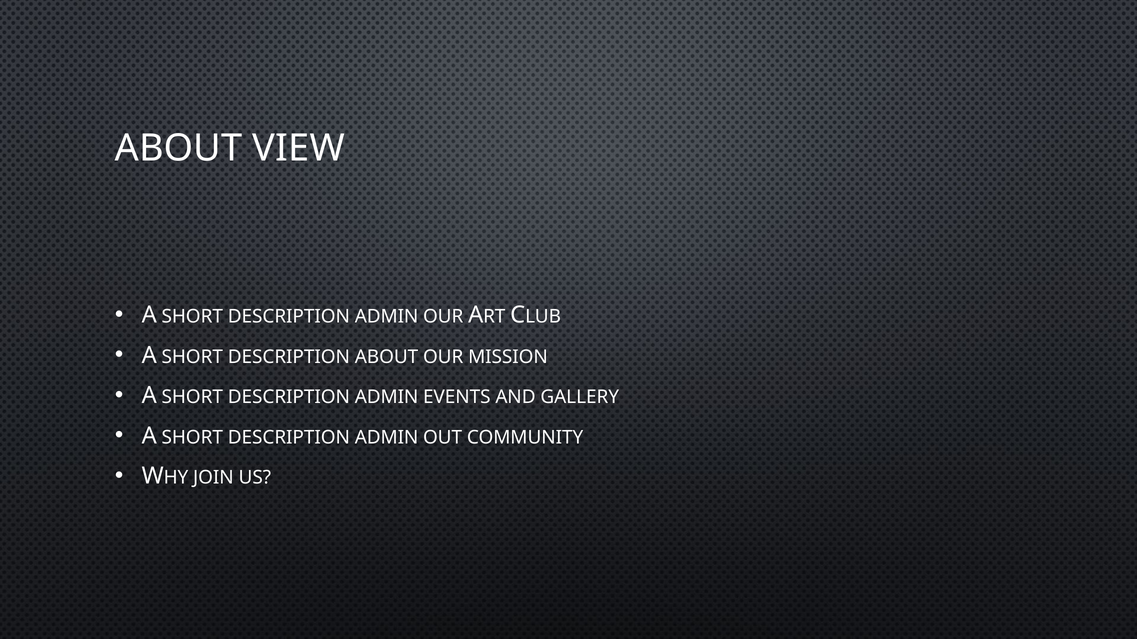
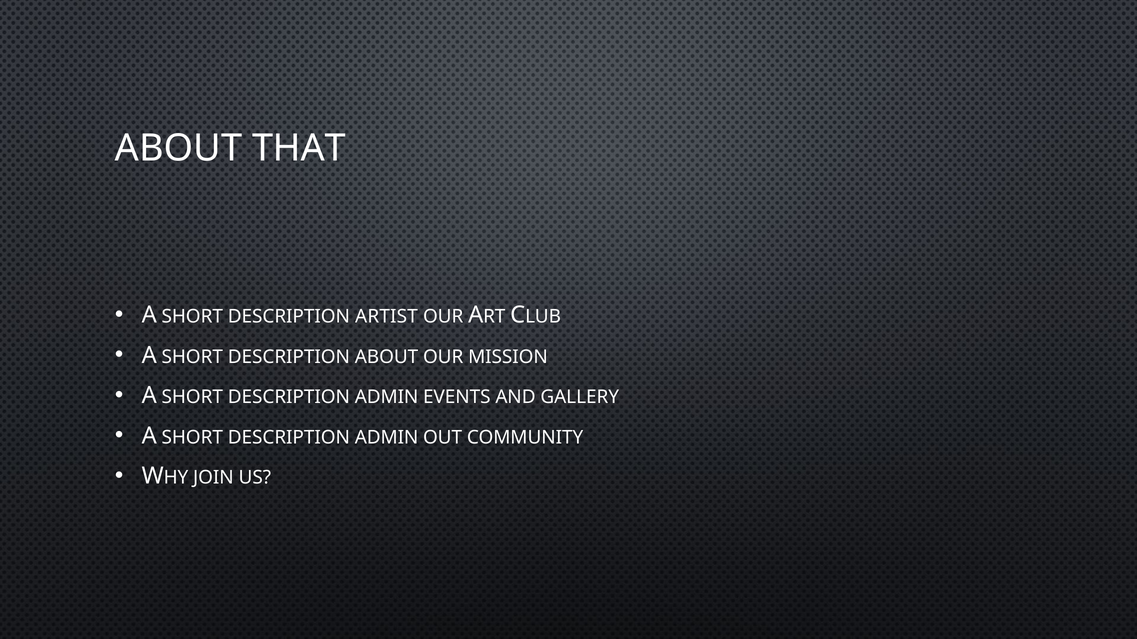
VIEW: VIEW -> THAT
ADMIN at (387, 317): ADMIN -> ARTIST
